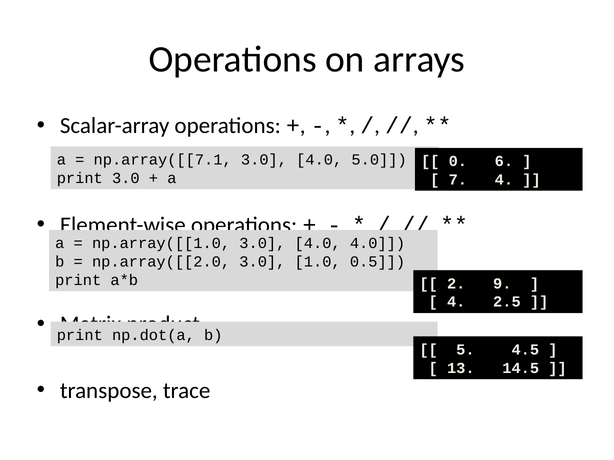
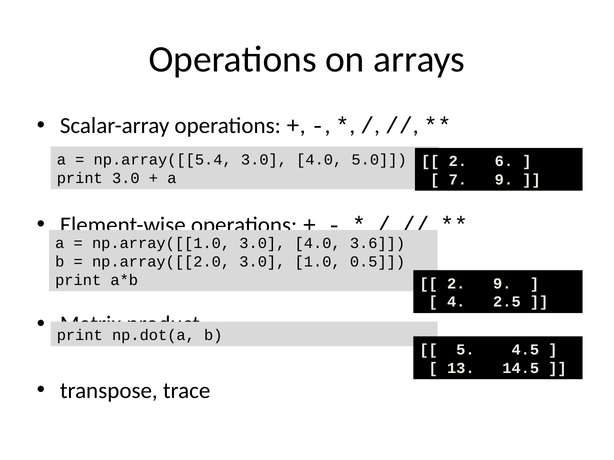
np.array([[7.1: np.array([[7.1 -> np.array([[5.4
0 at (458, 161): 0 -> 2
7 4: 4 -> 9
4.0 4.0: 4.0 -> 3.6
